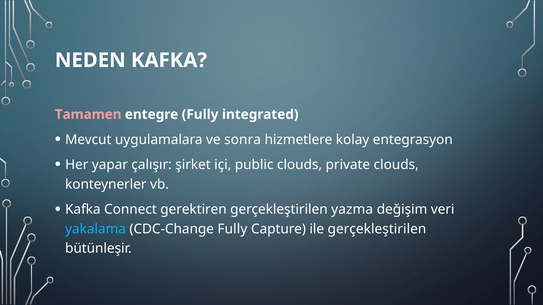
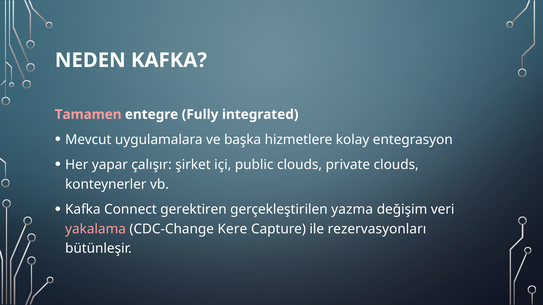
sonra: sonra -> başka
yakalama colour: light blue -> pink
CDC-Change Fully: Fully -> Kere
ile gerçekleştirilen: gerçekleştirilen -> rezervasyonları
